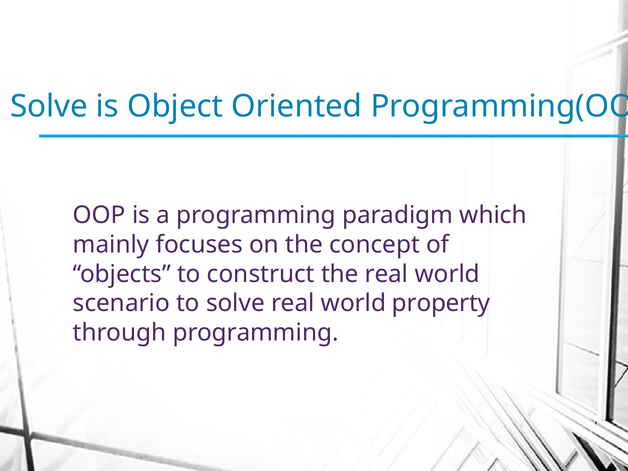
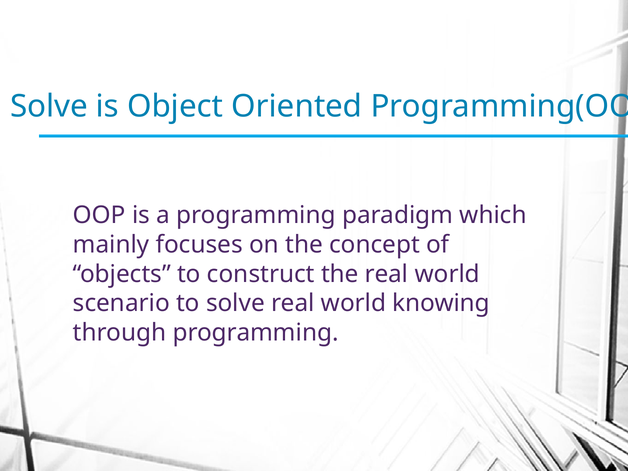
property: property -> knowing
